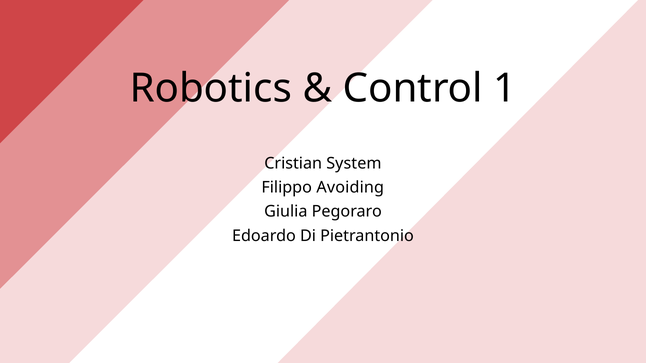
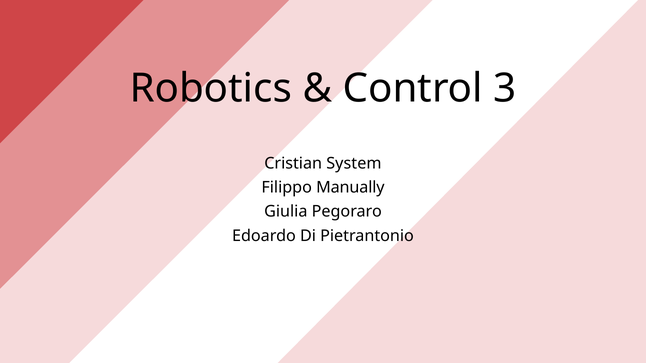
1: 1 -> 3
Avoiding: Avoiding -> Manually
